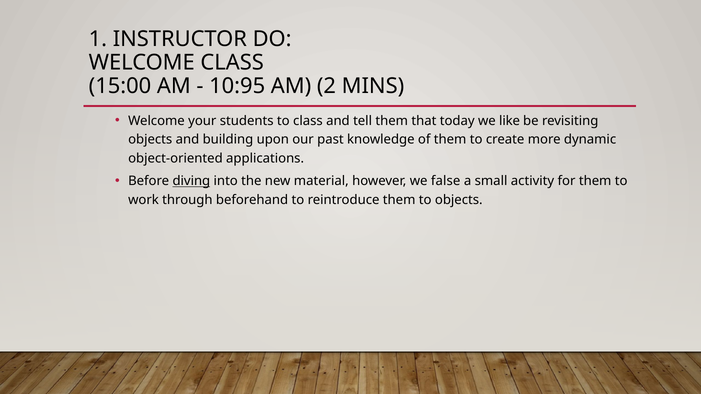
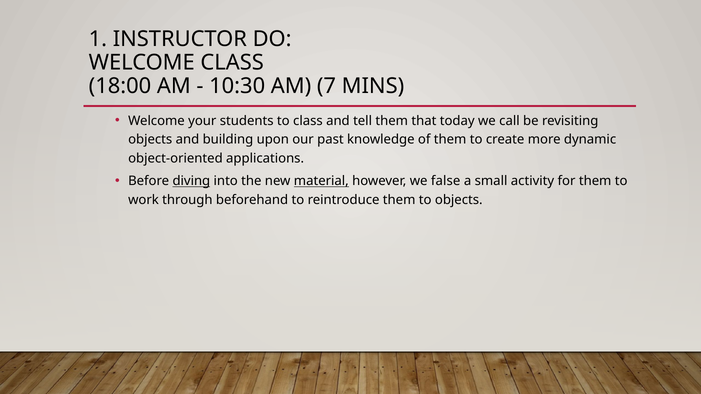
15:00: 15:00 -> 18:00
10:95: 10:95 -> 10:30
2: 2 -> 7
like: like -> call
material underline: none -> present
